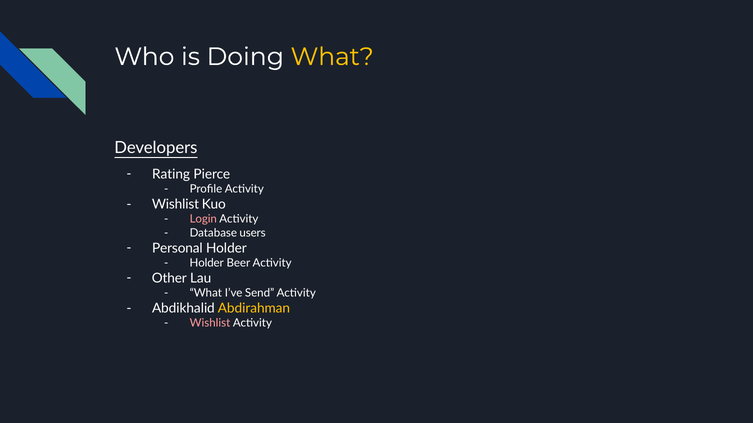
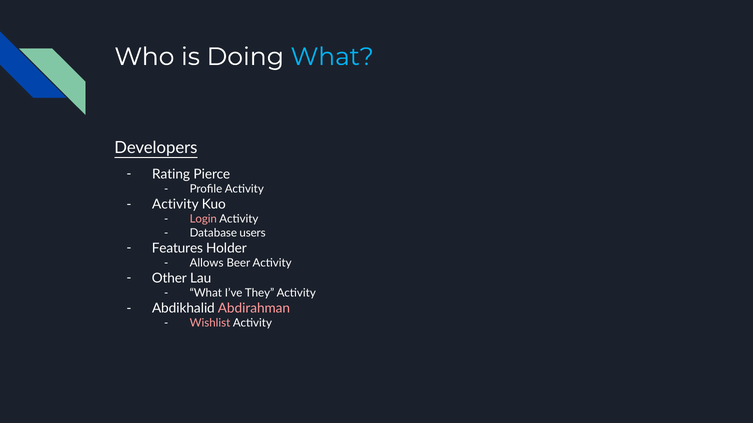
What at (332, 57) colour: yellow -> light blue
Wishlist at (175, 205): Wishlist -> Activity
Personal: Personal -> Features
Holder at (207, 263): Holder -> Allows
Send: Send -> They
Abdirahman colour: yellow -> pink
